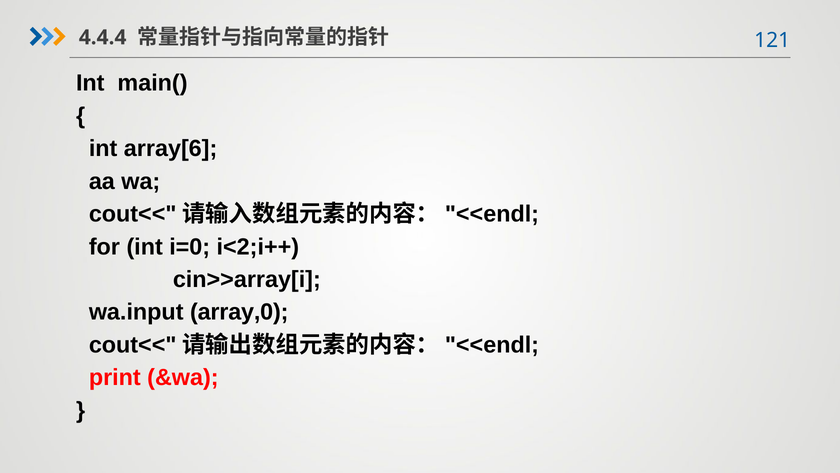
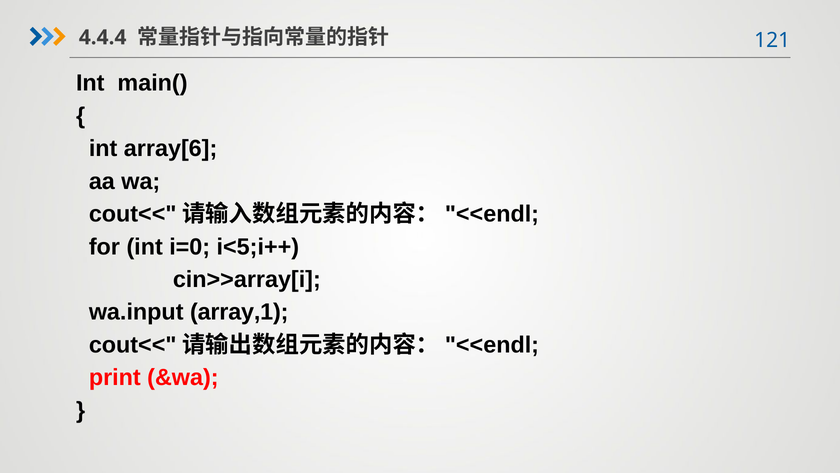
i<2;i++: i<2;i++ -> i<5;i++
array,0: array,0 -> array,1
